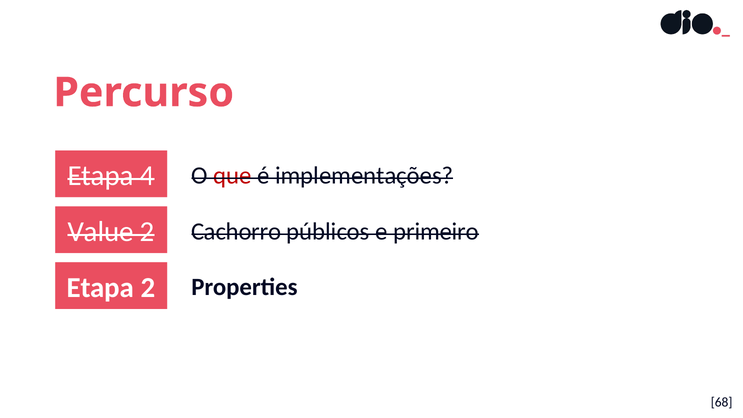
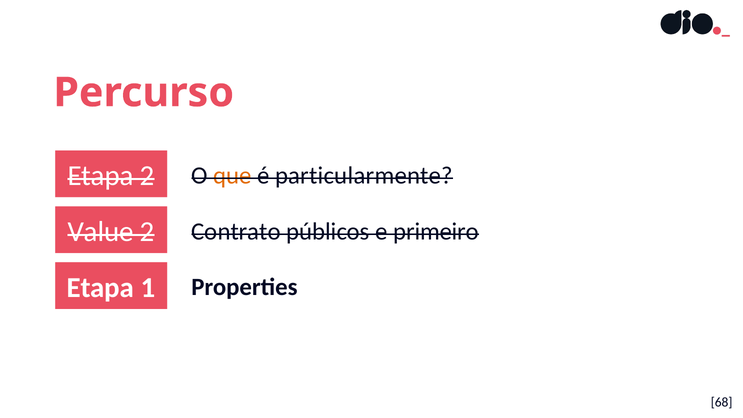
Etapa 4: 4 -> 2
que colour: red -> orange
implementações: implementações -> particularmente
Cachorro: Cachorro -> Contrato
Etapa 2: 2 -> 1
